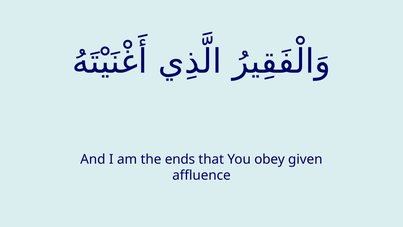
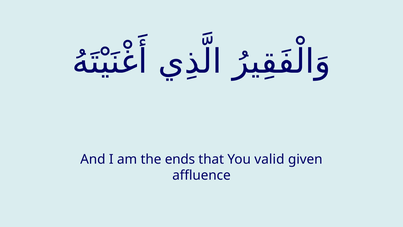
obey: obey -> valid
